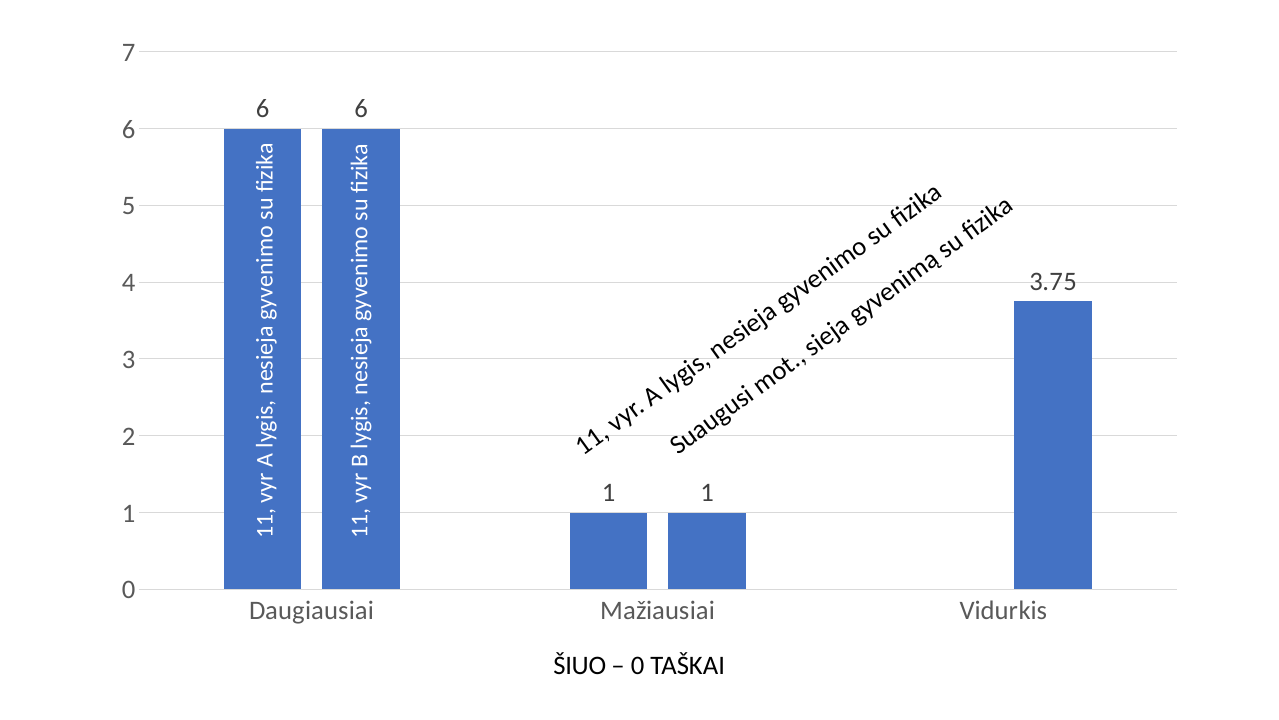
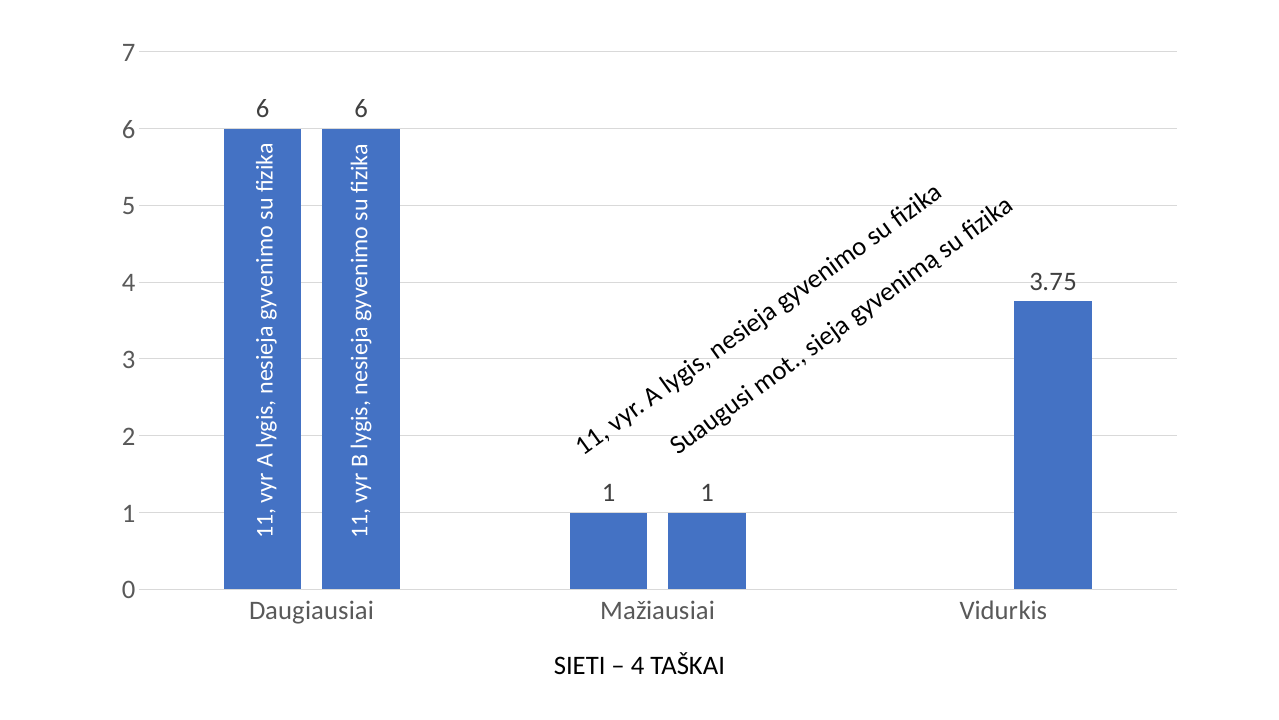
ŠIUO: ŠIUO -> SIETI
0 at (638, 665): 0 -> 4
